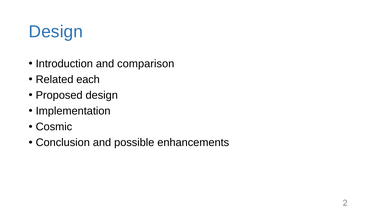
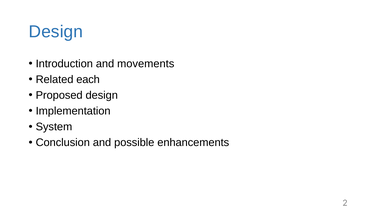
comparison: comparison -> movements
Cosmic: Cosmic -> System
